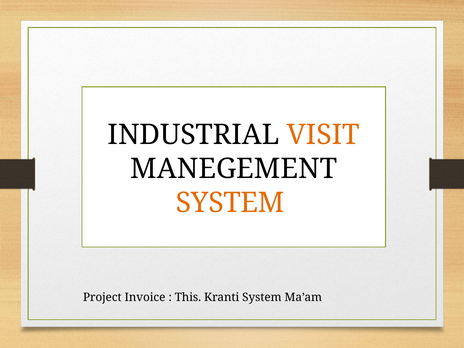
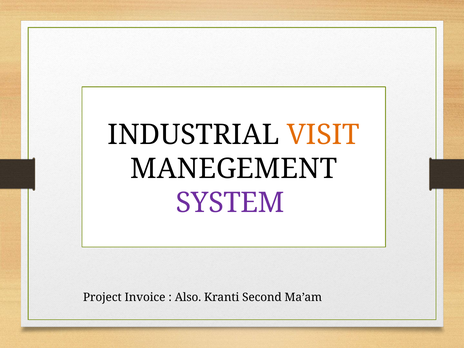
SYSTEM at (230, 203) colour: orange -> purple
This: This -> Also
Kranti System: System -> Second
